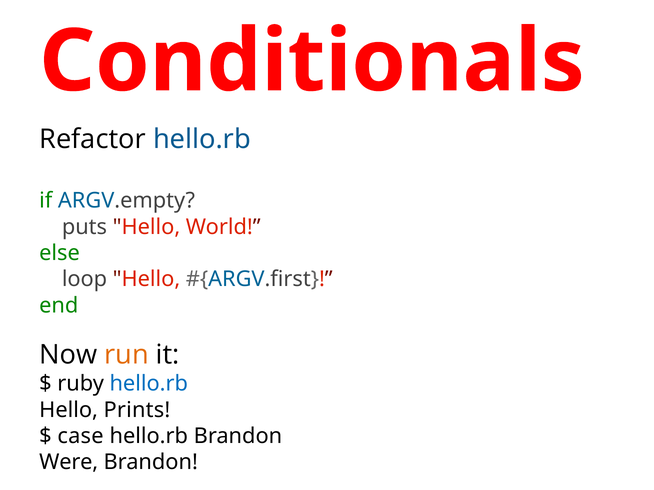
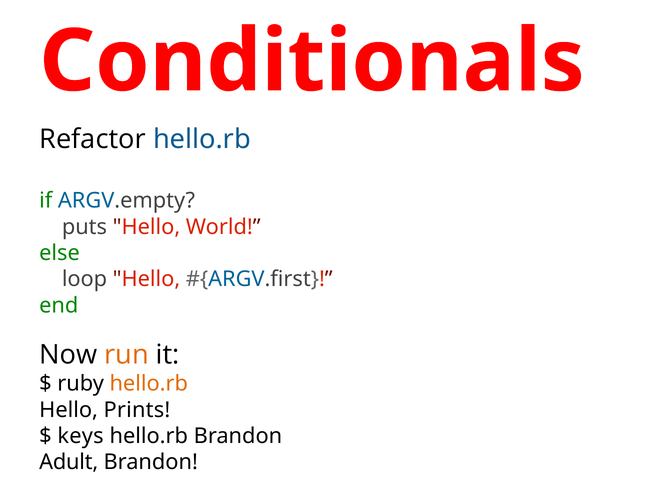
hello.rb at (149, 384) colour: blue -> orange
case: case -> keys
Were: Were -> Adult
